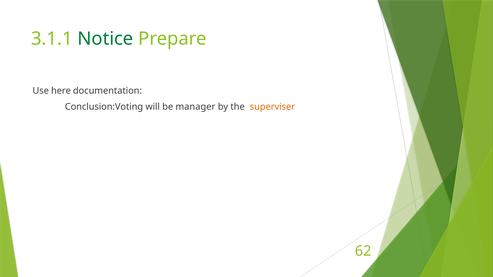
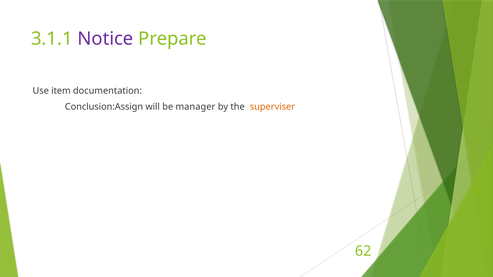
Notice colour: green -> purple
here: here -> item
Conclusion:Voting: Conclusion:Voting -> Conclusion:Assign
